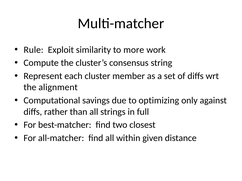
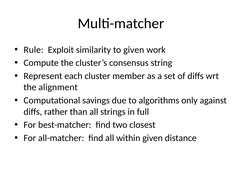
to more: more -> given
optimizing: optimizing -> algorithms
